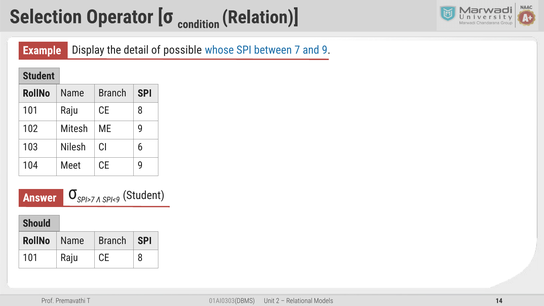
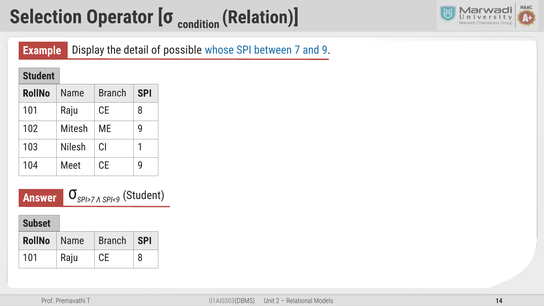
6: 6 -> 1
Should: Should -> Subset
